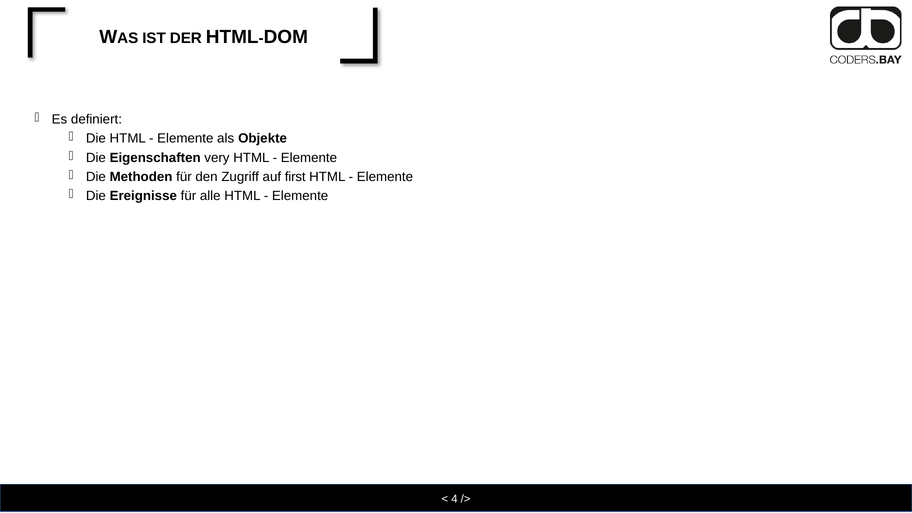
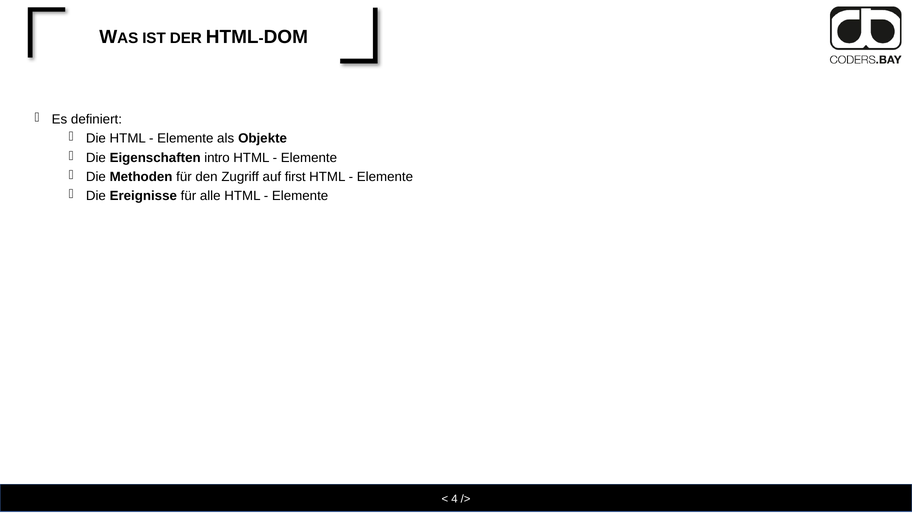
very: very -> intro
